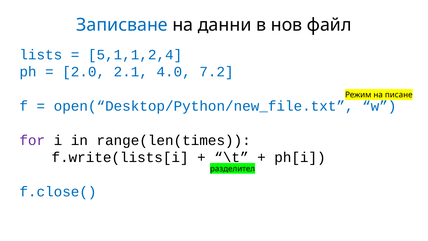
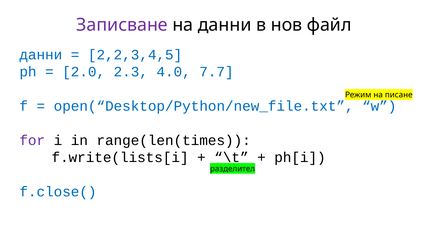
Записване colour: blue -> purple
lists at (41, 55): lists -> данни
5,1,1,2,4: 5,1,1,2,4 -> 2,2,3,4,5
2.1: 2.1 -> 2.3
7.2: 7.2 -> 7.7
